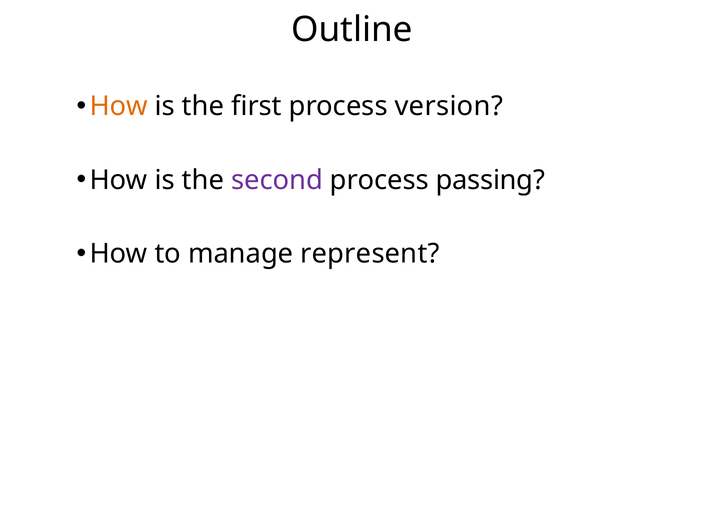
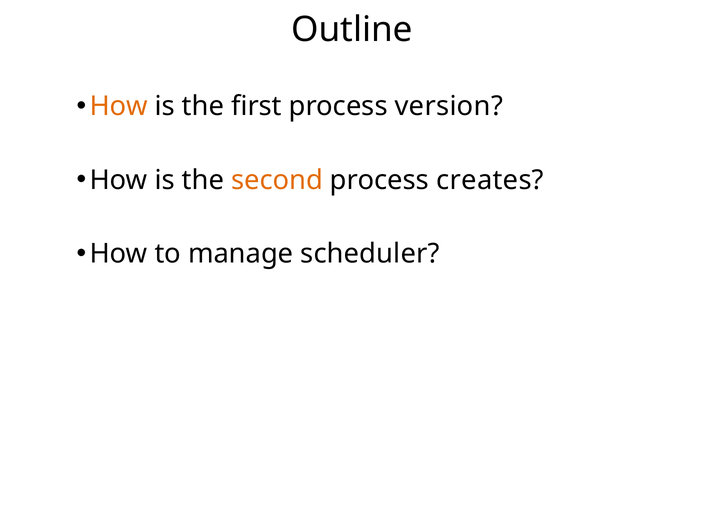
second colour: purple -> orange
passing: passing -> creates
represent: represent -> scheduler
